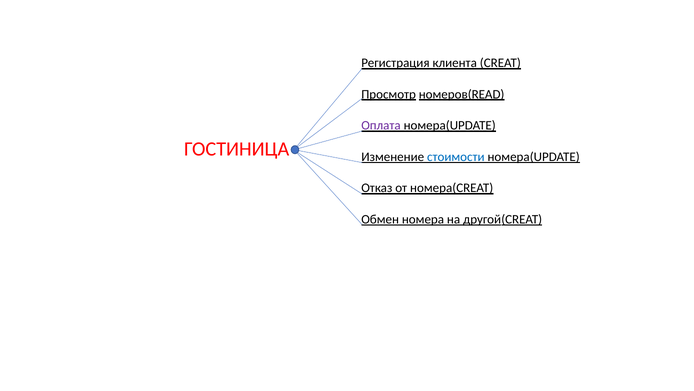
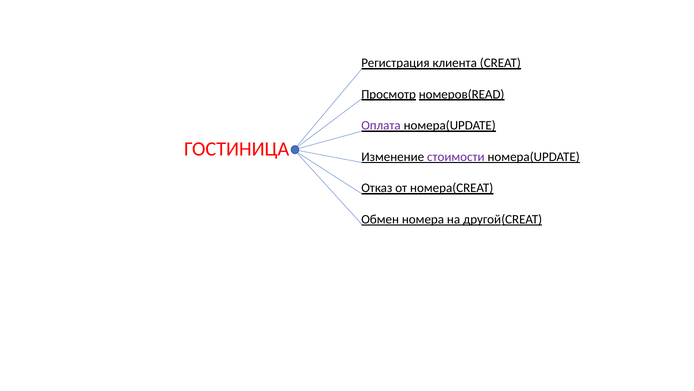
стоимости colour: blue -> purple
